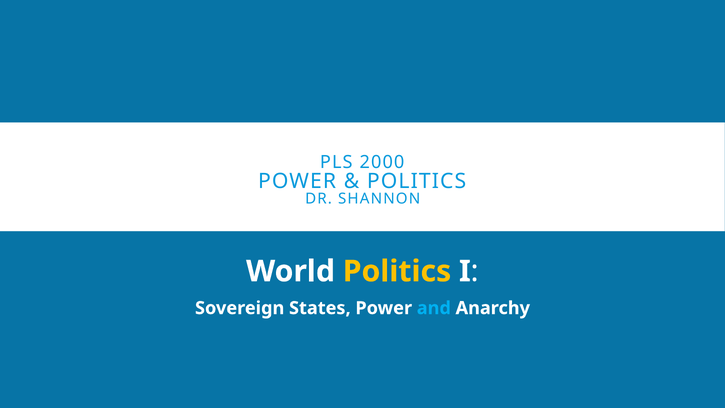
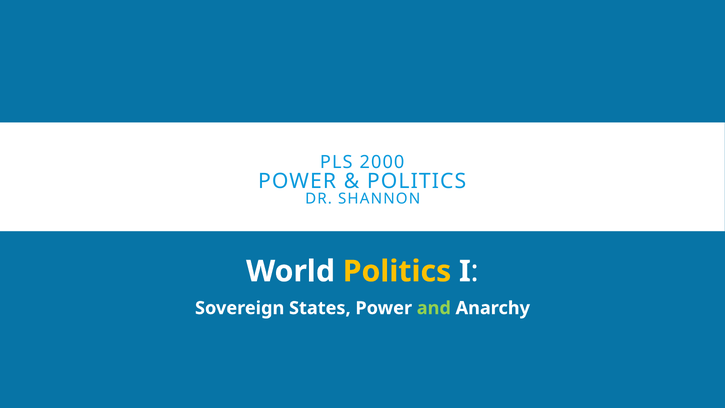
and colour: light blue -> light green
